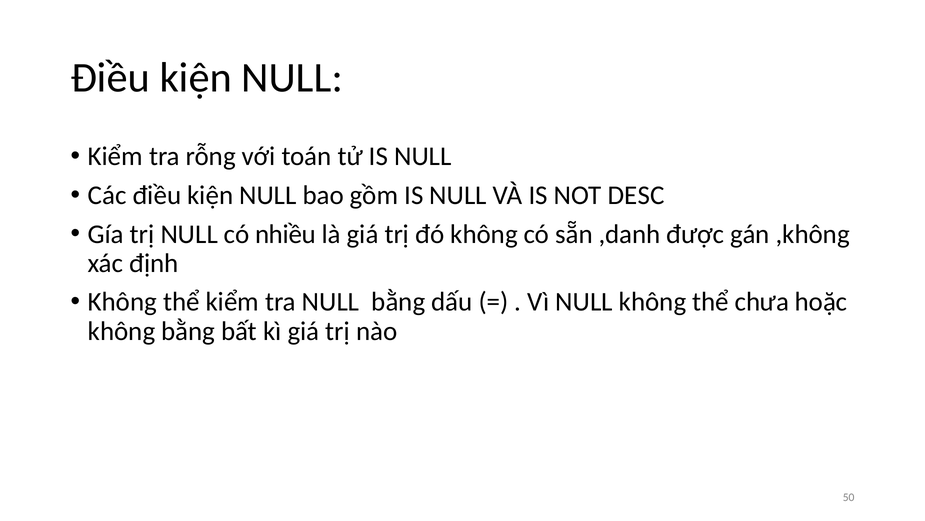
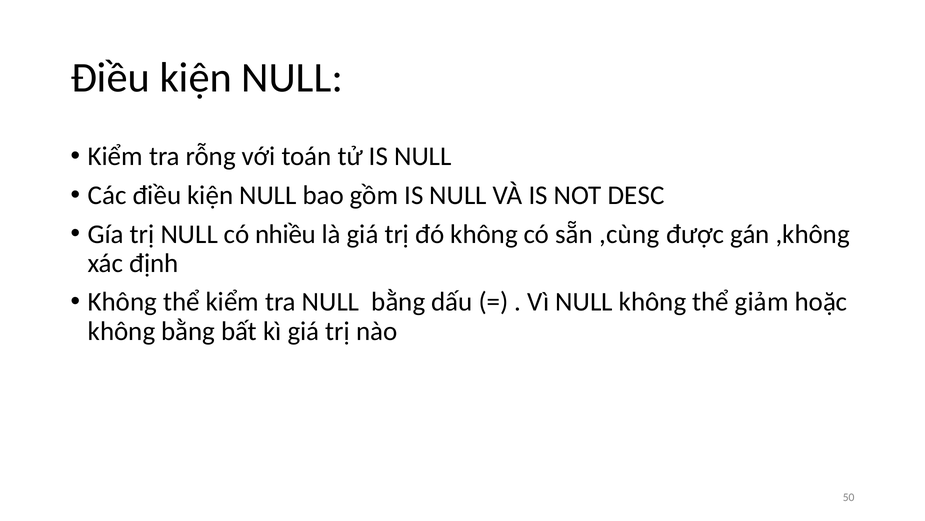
,danh: ,danh -> ,cùng
chưa: chưa -> giảm
